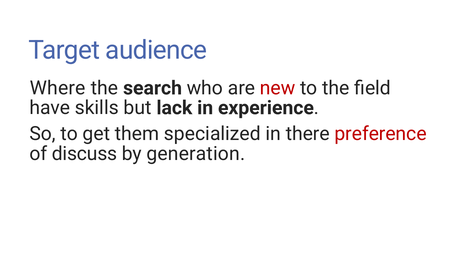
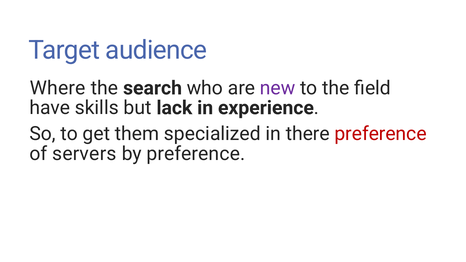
new colour: red -> purple
discuss: discuss -> servers
by generation: generation -> preference
